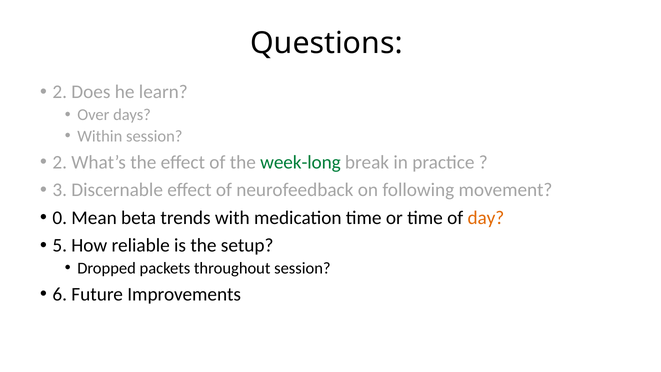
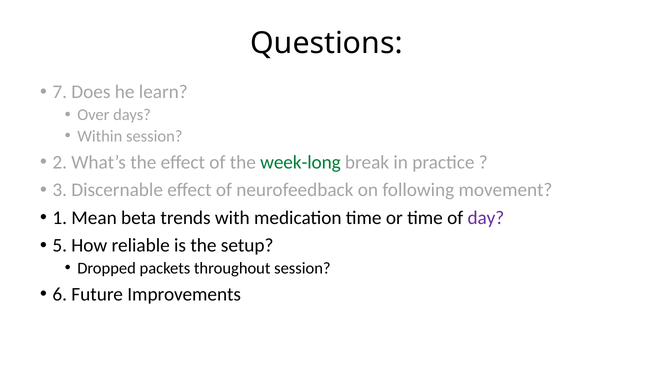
2 at (60, 92): 2 -> 7
0: 0 -> 1
day colour: orange -> purple
